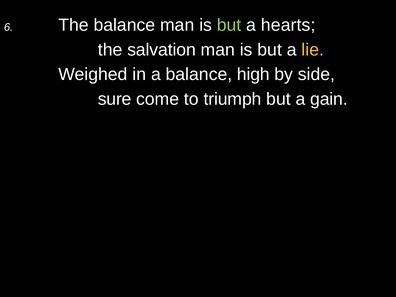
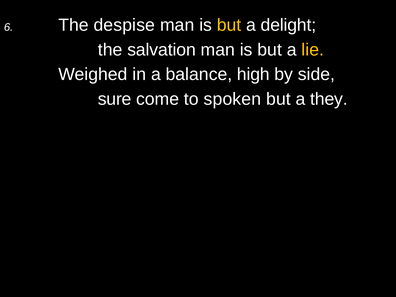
The balance: balance -> despise
but at (229, 25) colour: light green -> yellow
hearts: hearts -> delight
triumph: triumph -> spoken
gain: gain -> they
